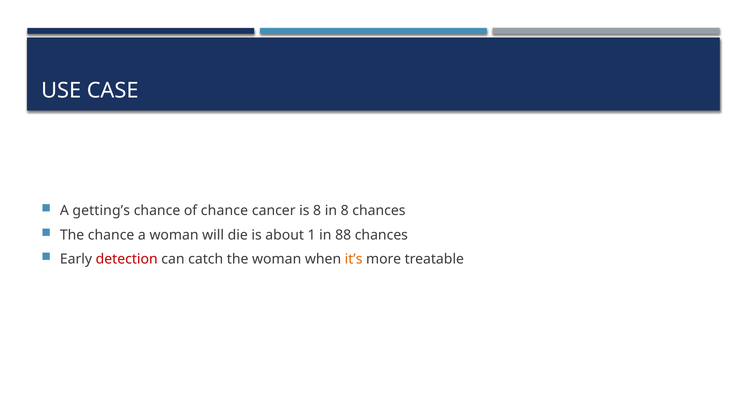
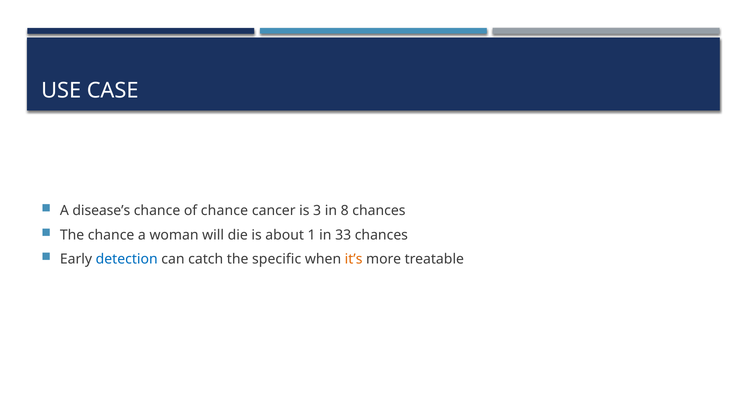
getting’s: getting’s -> disease’s
is 8: 8 -> 3
88: 88 -> 33
detection colour: red -> blue
the woman: woman -> specific
